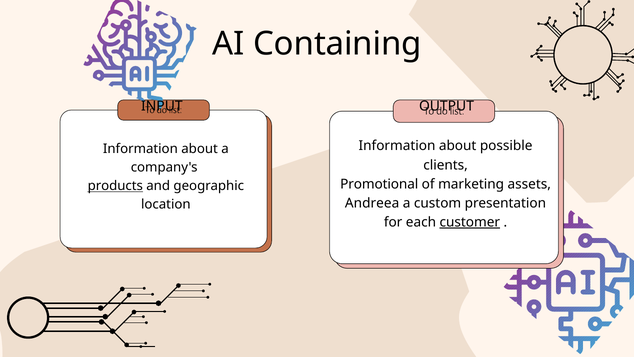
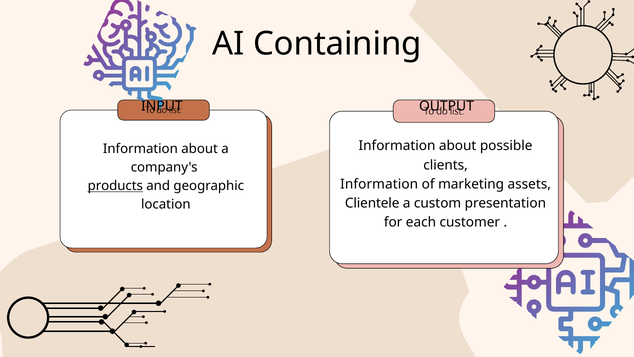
Promotional at (379, 184): Promotional -> Information
Andreea: Andreea -> Clientele
customer underline: present -> none
